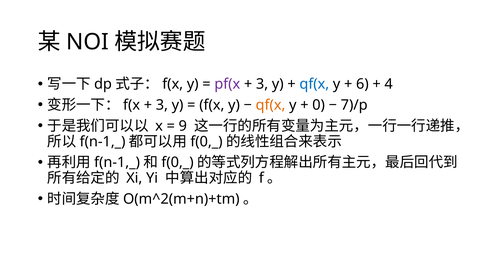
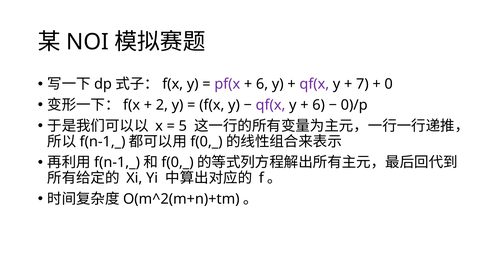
3 at (262, 84): 3 -> 6
qf(x at (314, 84) colour: blue -> purple
6: 6 -> 7
4: 4 -> 0
3 at (162, 105): 3 -> 2
qf(x at (271, 105) colour: orange -> purple
0 at (319, 105): 0 -> 6
7)/p: 7)/p -> 0)/p
9: 9 -> 5
